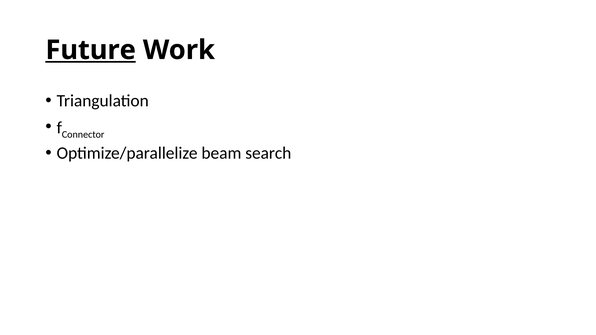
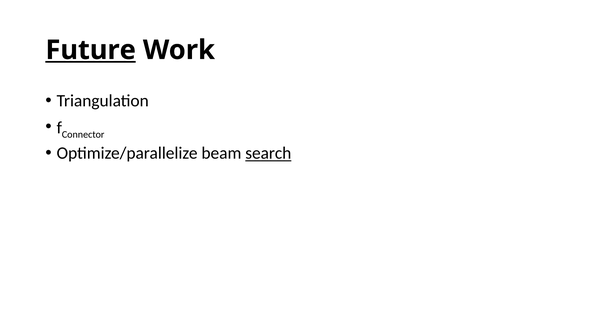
search underline: none -> present
